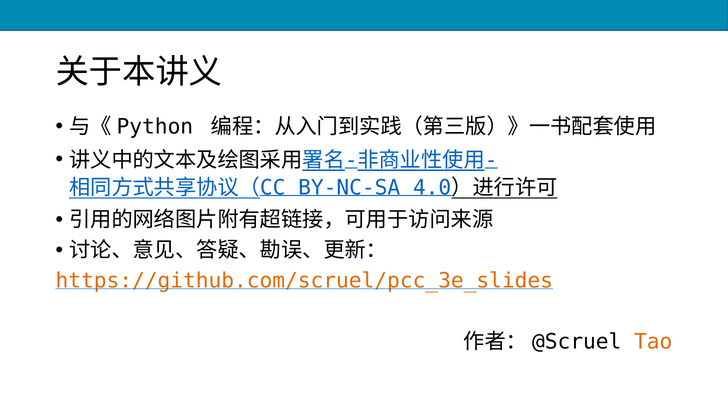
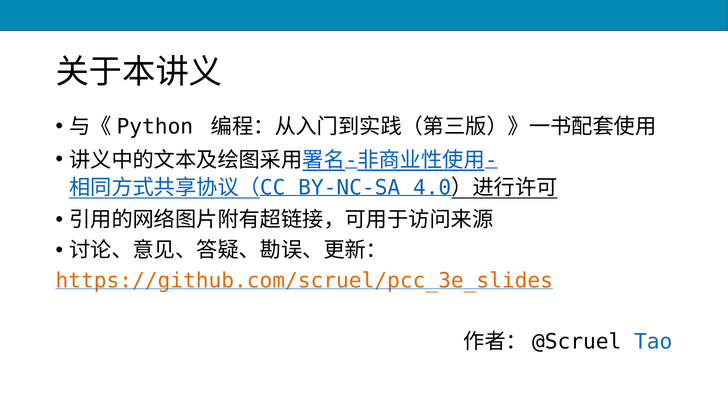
Tao colour: orange -> blue
